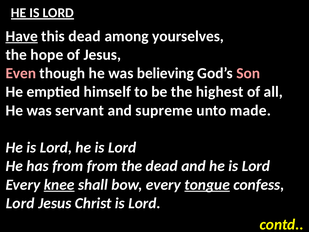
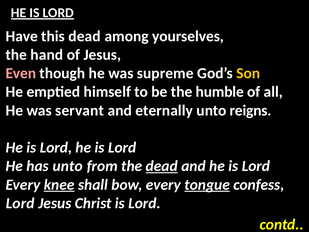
Have underline: present -> none
hope: hope -> hand
believing: believing -> supreme
Son colour: pink -> yellow
highest: highest -> humble
supreme: supreme -> eternally
made: made -> reigns
has from: from -> unto
dead at (162, 166) underline: none -> present
